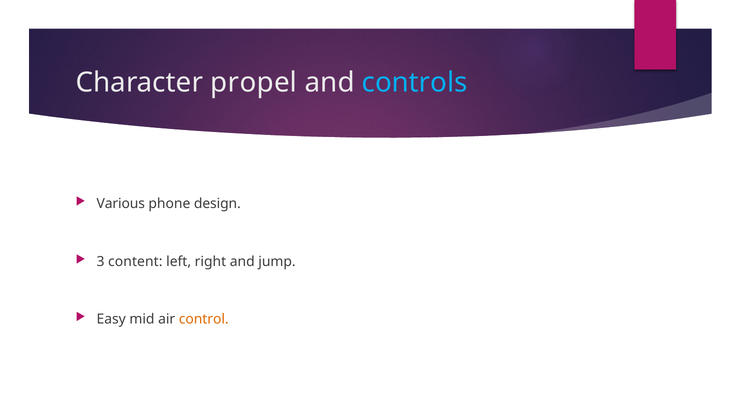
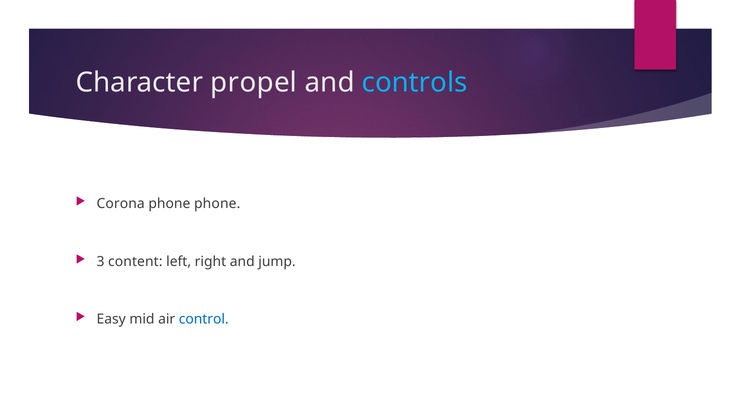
Various: Various -> Corona
phone design: design -> phone
control colour: orange -> blue
